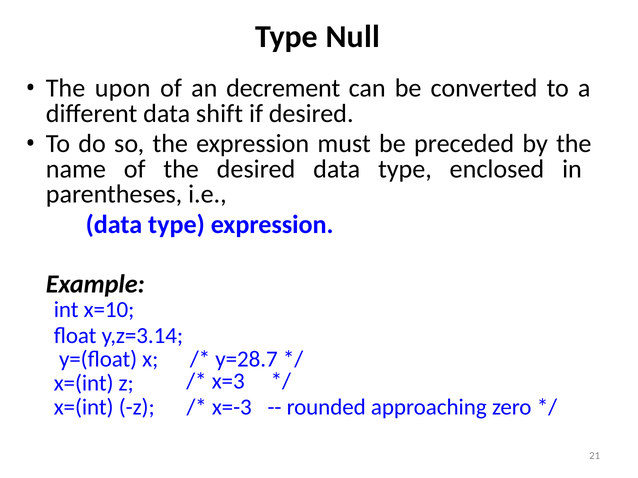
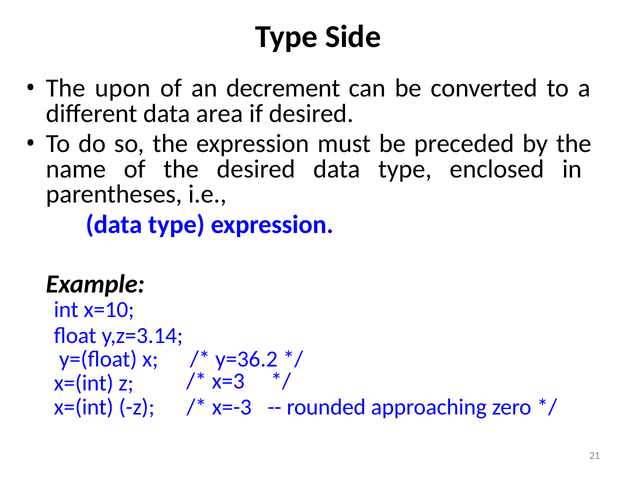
Null: Null -> Side
shift: shift -> area
y=28.7: y=28.7 -> y=36.2
